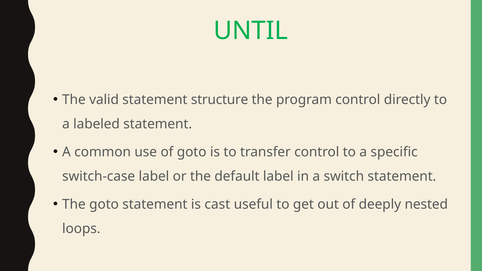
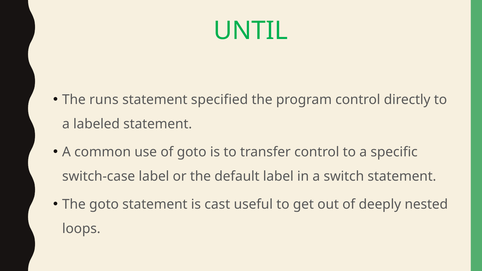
valid: valid -> runs
structure: structure -> specified
